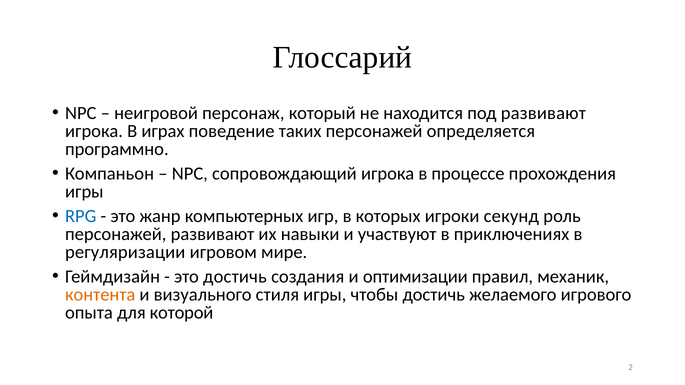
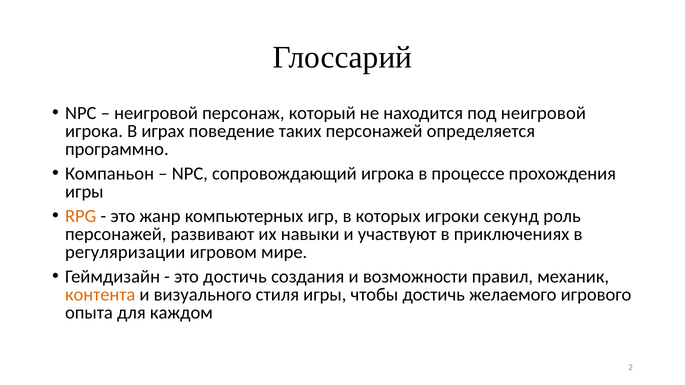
под развивают: развивают -> неигровой
RPG colour: blue -> orange
оптимизации: оптимизации -> возможности
которой: которой -> каждом
